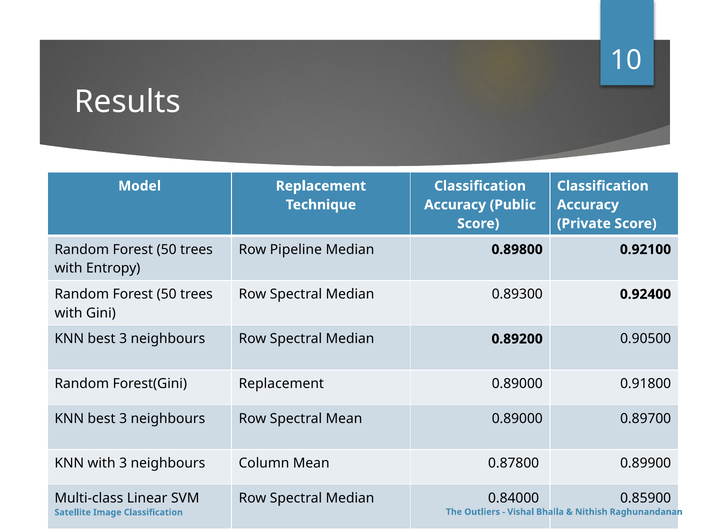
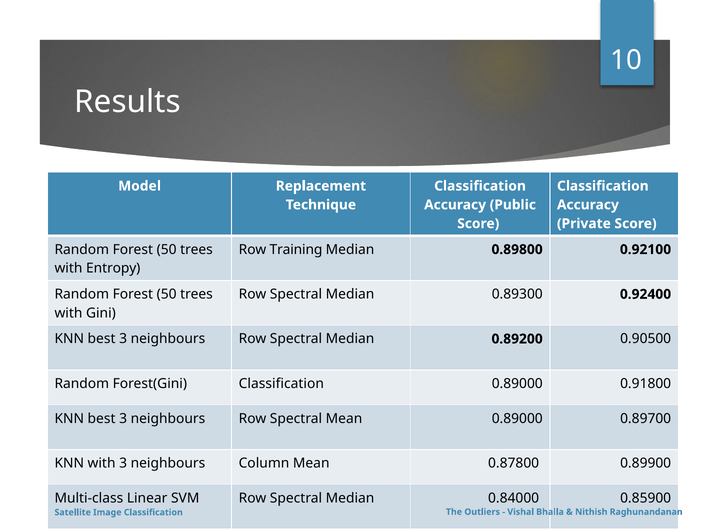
Pipeline: Pipeline -> Training
Forest(Gini Replacement: Replacement -> Classification
